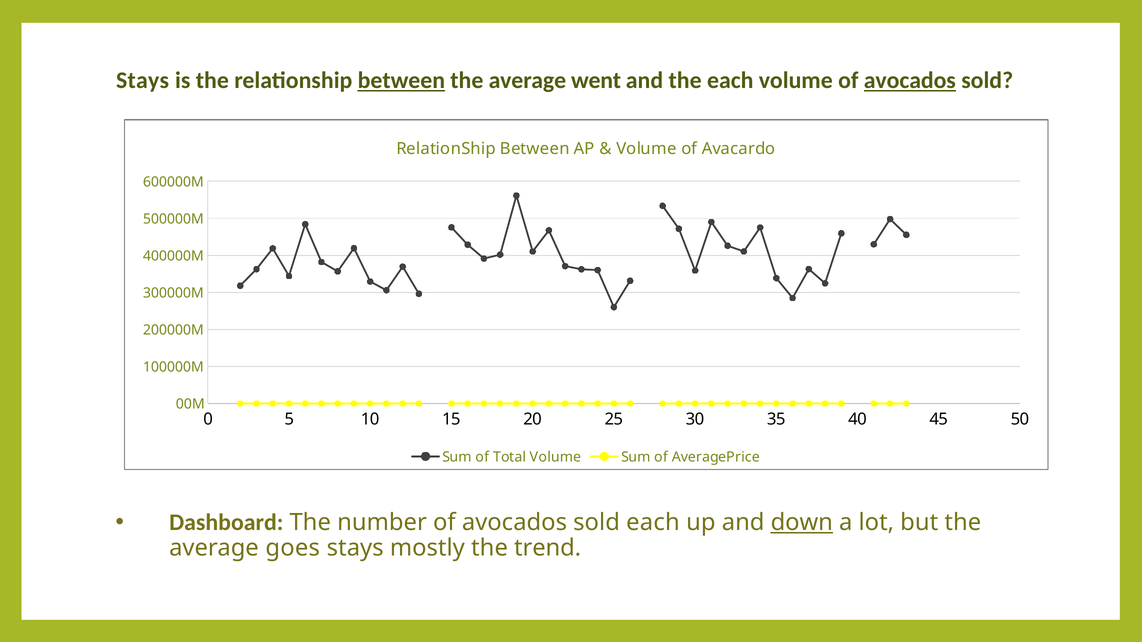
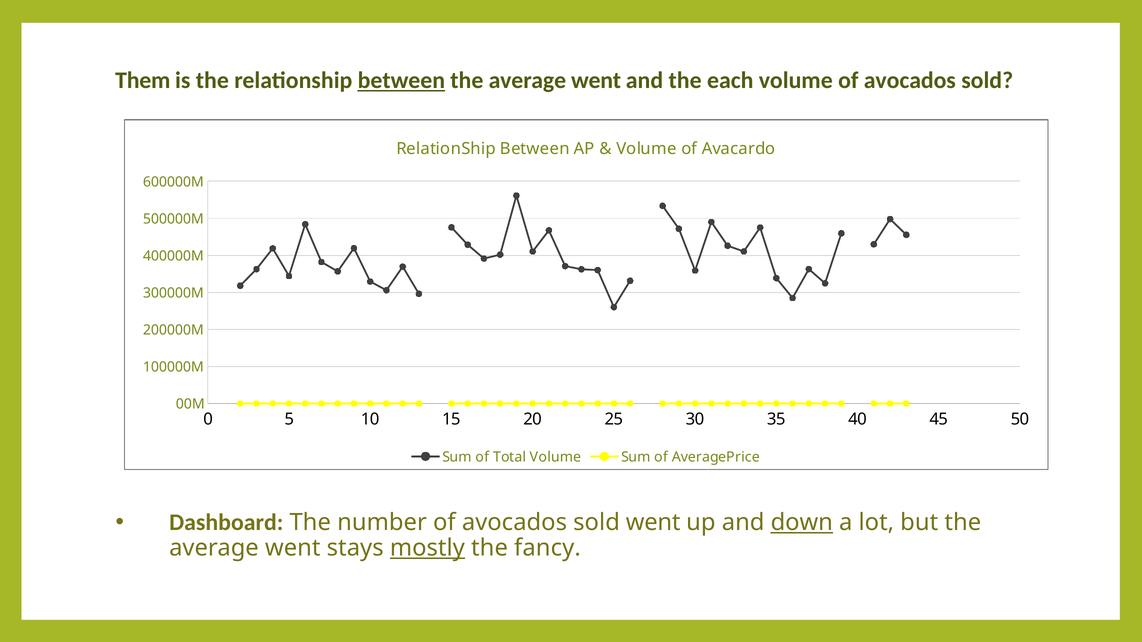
Stays at (143, 81): Stays -> Them
avocados at (910, 81) underline: present -> none
sold each: each -> went
goes at (293, 548): goes -> went
mostly underline: none -> present
trend: trend -> fancy
